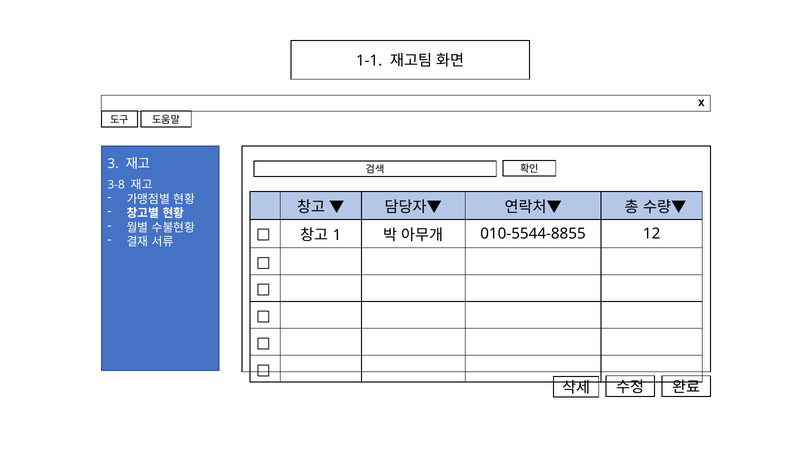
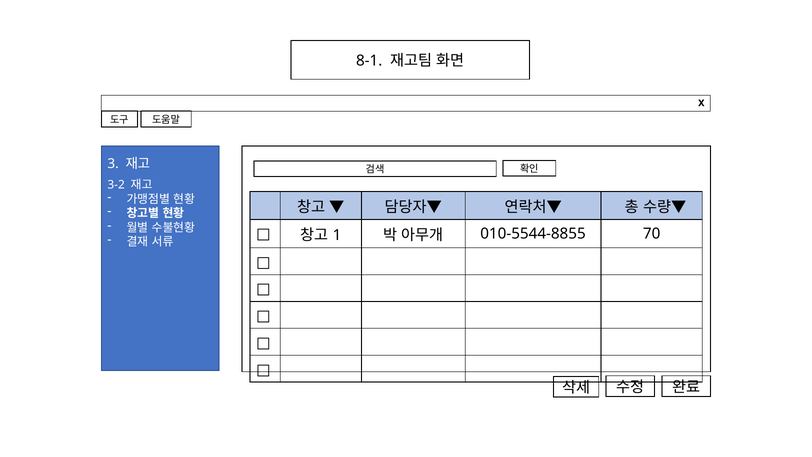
1-1: 1-1 -> 8-1
3-8: 3-8 -> 3-2
12: 12 -> 70
